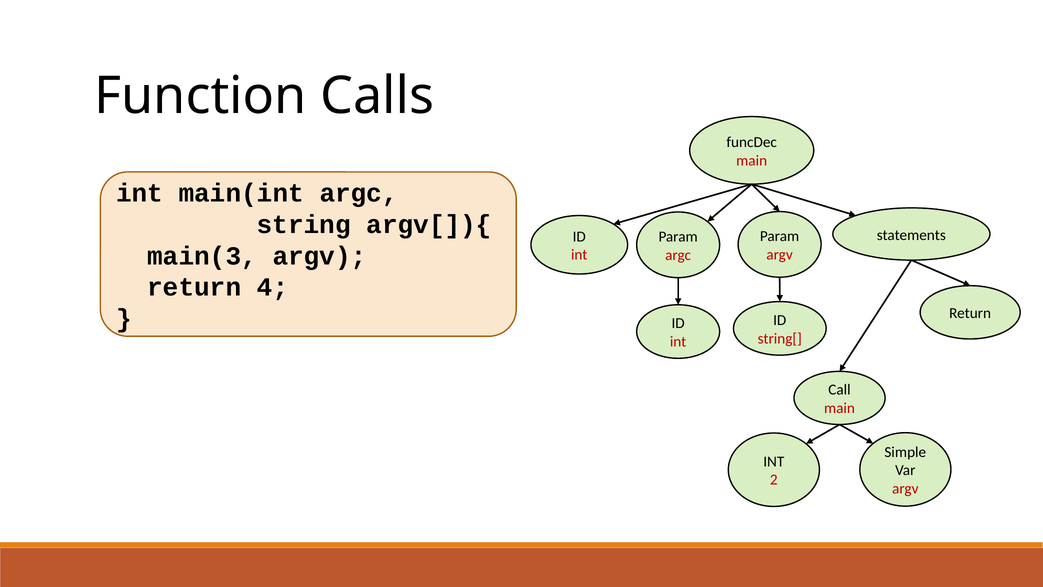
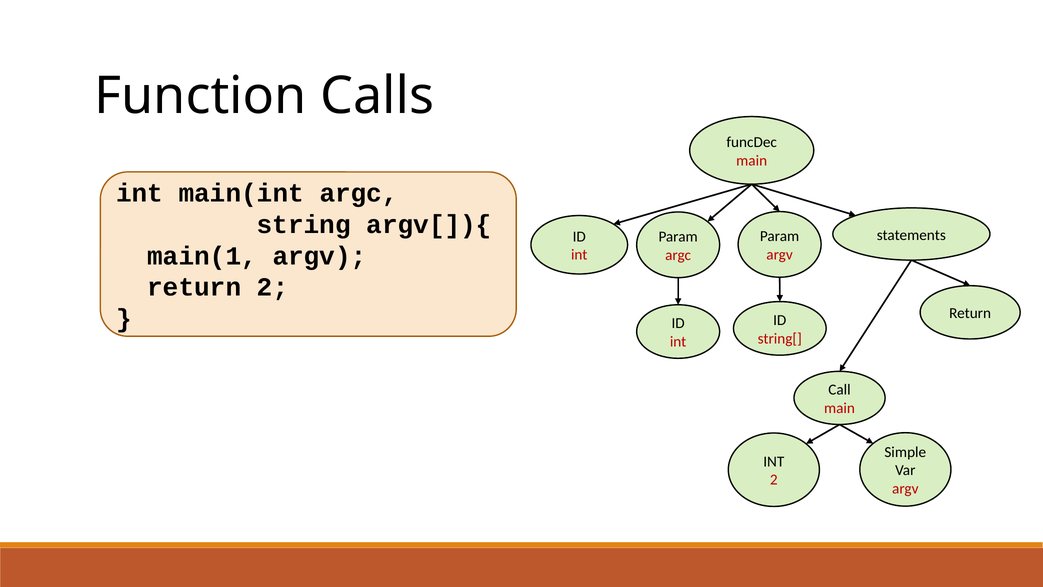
main(3: main(3 -> main(1
return 4: 4 -> 2
